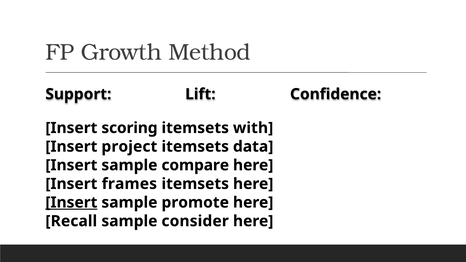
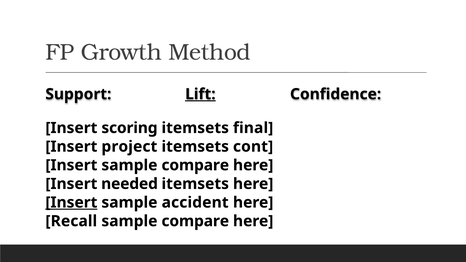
Lift underline: none -> present
with: with -> final
data: data -> cont
frames: frames -> needed
promote: promote -> accident
consider at (195, 221): consider -> compare
